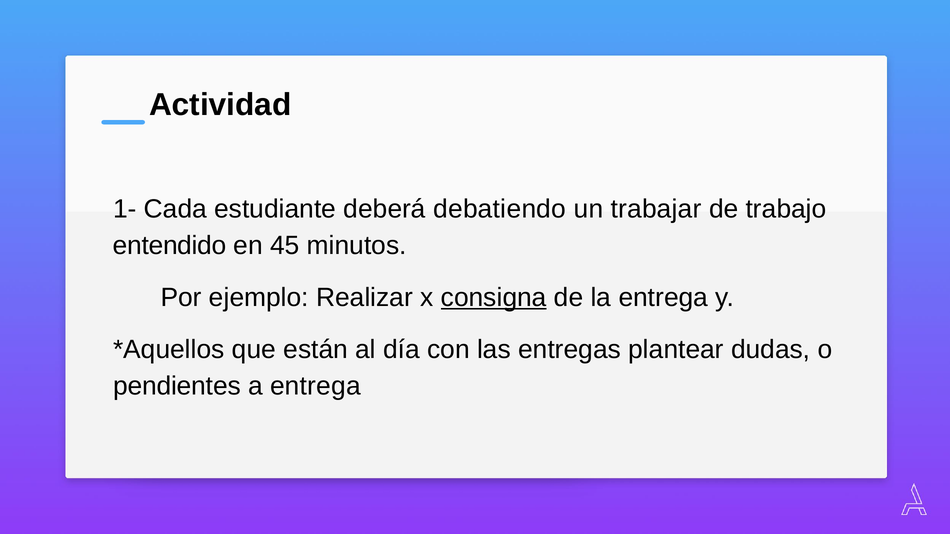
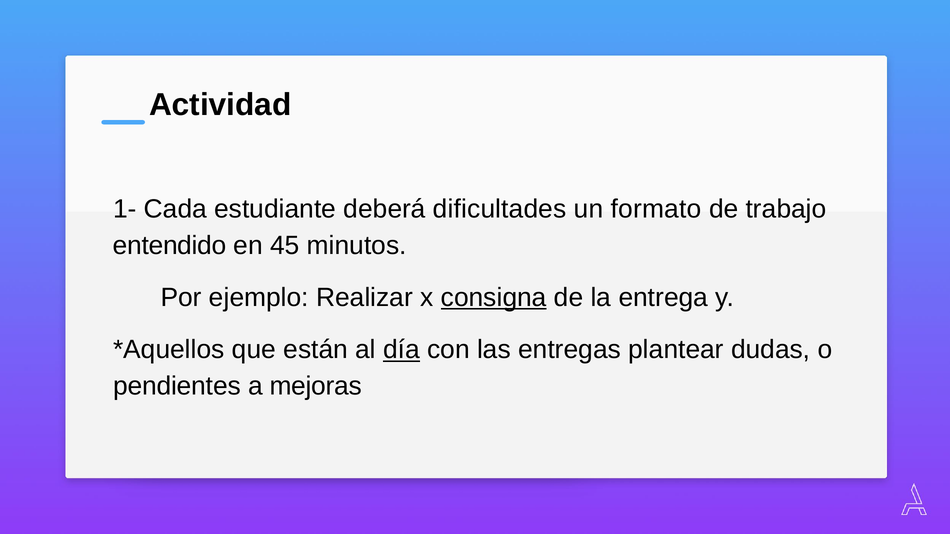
debatiendo: debatiendo -> dificultades
trabajar: trabajar -> formato
día underline: none -> present
a entrega: entrega -> mejoras
